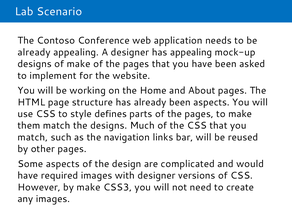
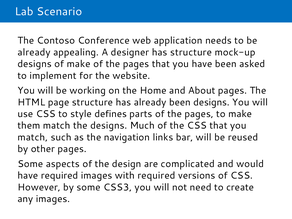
has appealing: appealing -> structure
been aspects: aspects -> designs
with designer: designer -> required
by make: make -> some
